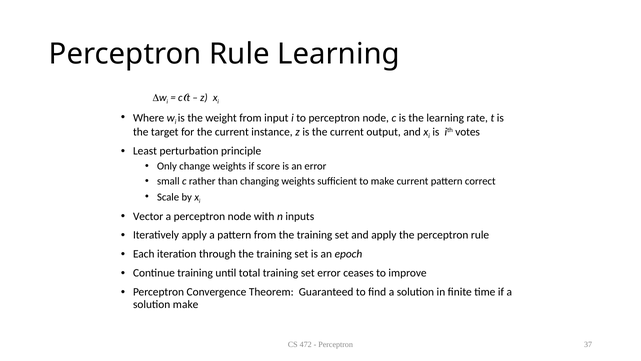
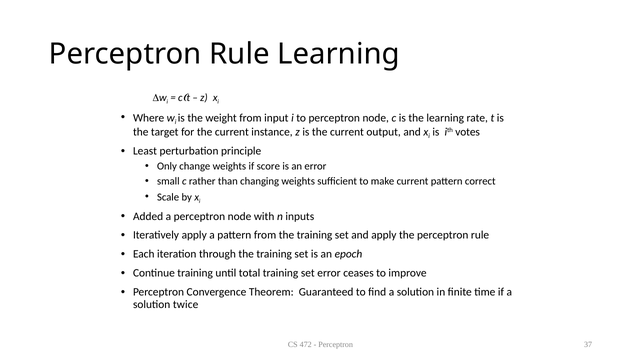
Vector: Vector -> Added
solution make: make -> twice
